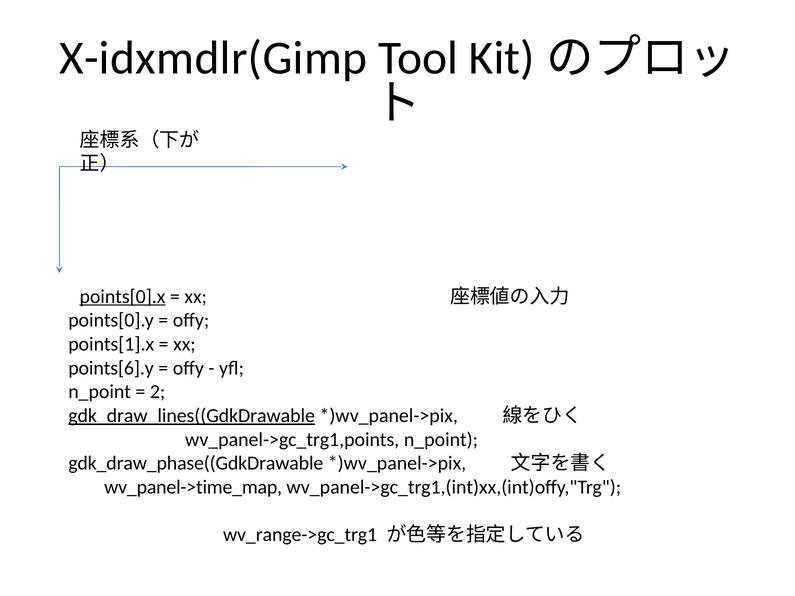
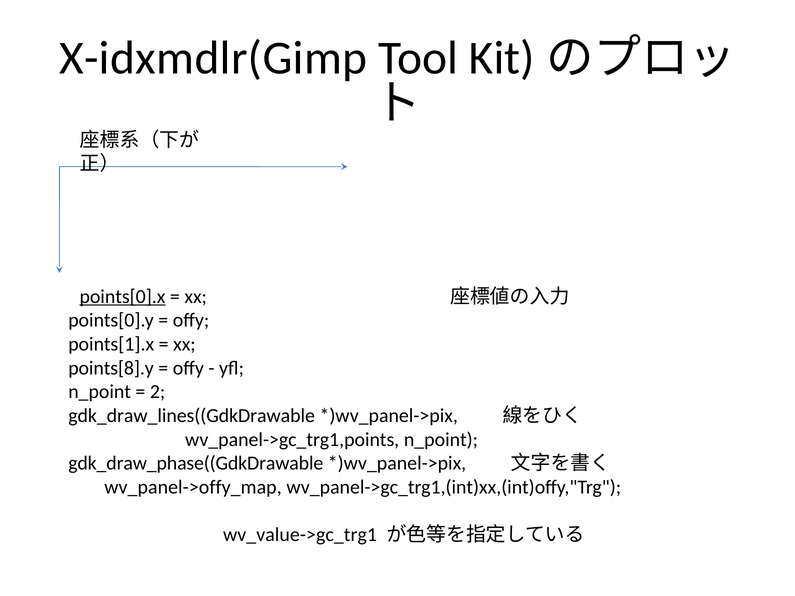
points[6].y: points[6].y -> points[8].y
gdk_draw_lines((GdkDrawable underline: present -> none
wv_panel->time_map: wv_panel->time_map -> wv_panel->offy_map
wv_range->gc_trg1: wv_range->gc_trg1 -> wv_value->gc_trg1
